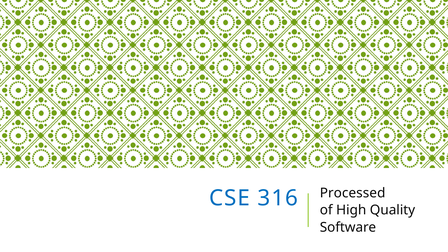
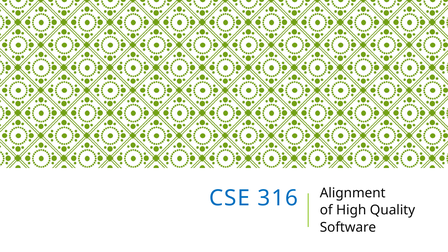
Processed: Processed -> Alignment
